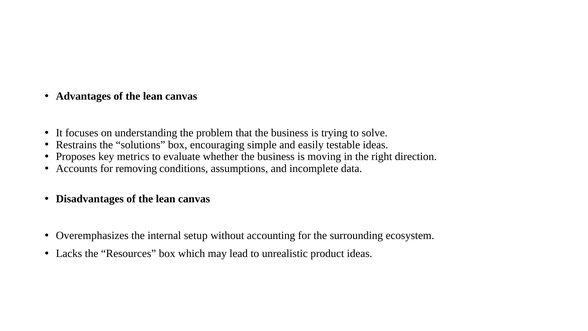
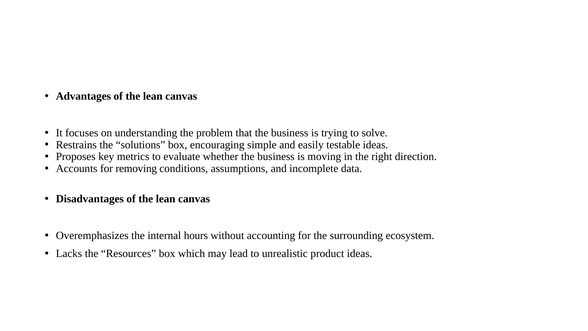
setup: setup -> hours
